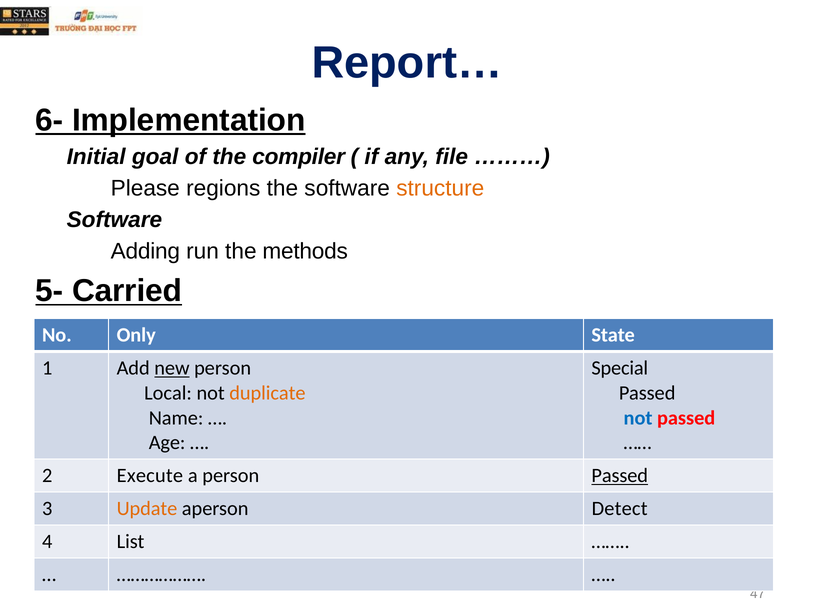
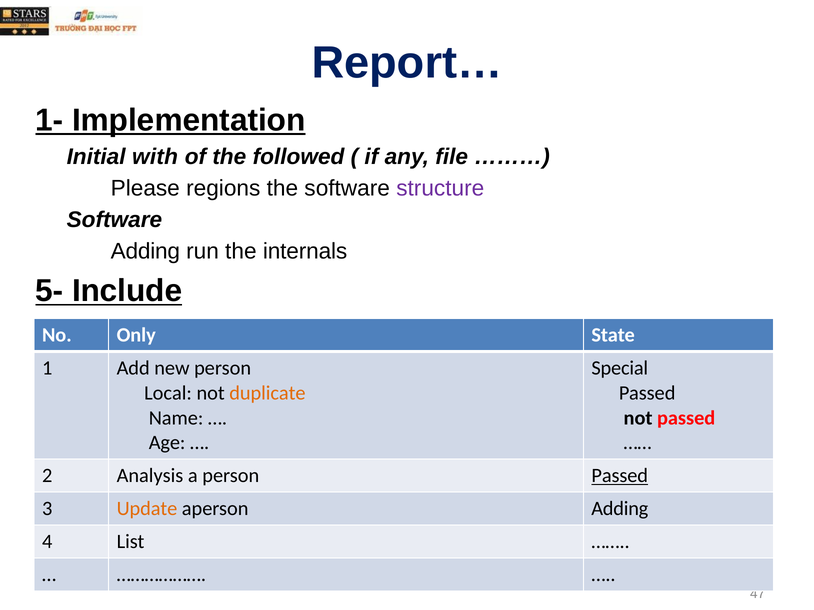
6-: 6- -> 1-
goal: goal -> with
compiler: compiler -> followed
structure colour: orange -> purple
methods: methods -> internals
Carried: Carried -> Include
new underline: present -> none
not at (638, 418) colour: blue -> black
Execute: Execute -> Analysis
aperson Detect: Detect -> Adding
